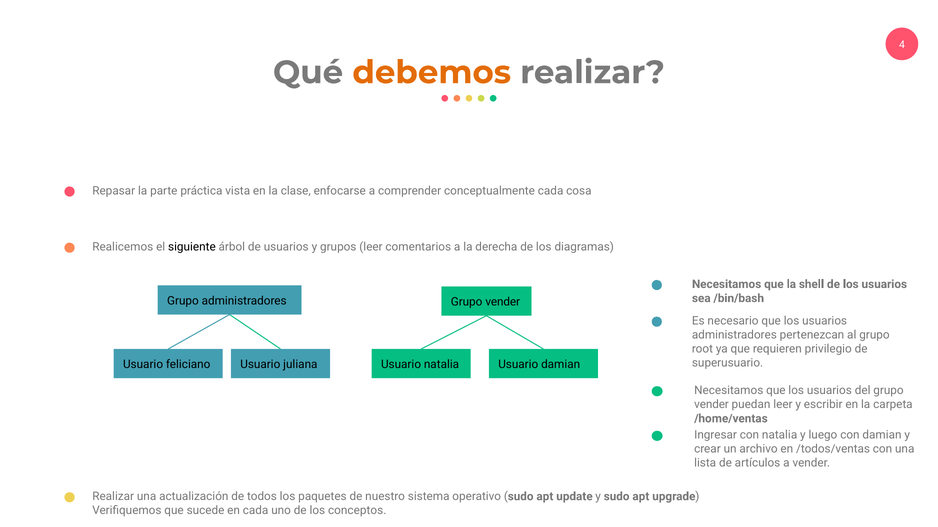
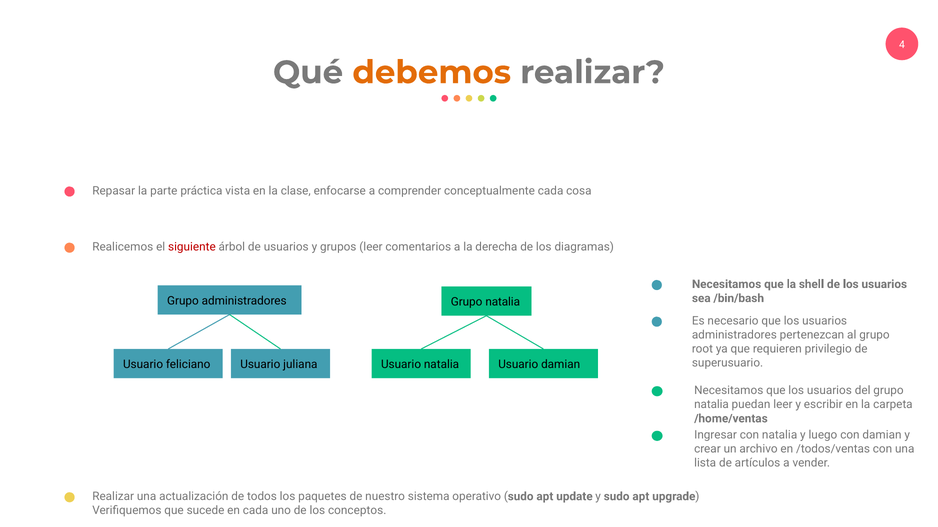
siguiente colour: black -> red
administradores Grupo vender: vender -> natalia
vender at (712, 405): vender -> natalia
